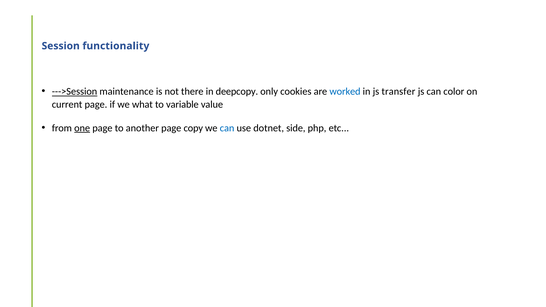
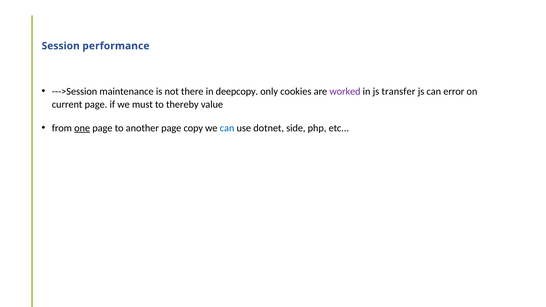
functionality: functionality -> performance
--->Session underline: present -> none
worked colour: blue -> purple
color: color -> error
what: what -> must
variable: variable -> thereby
